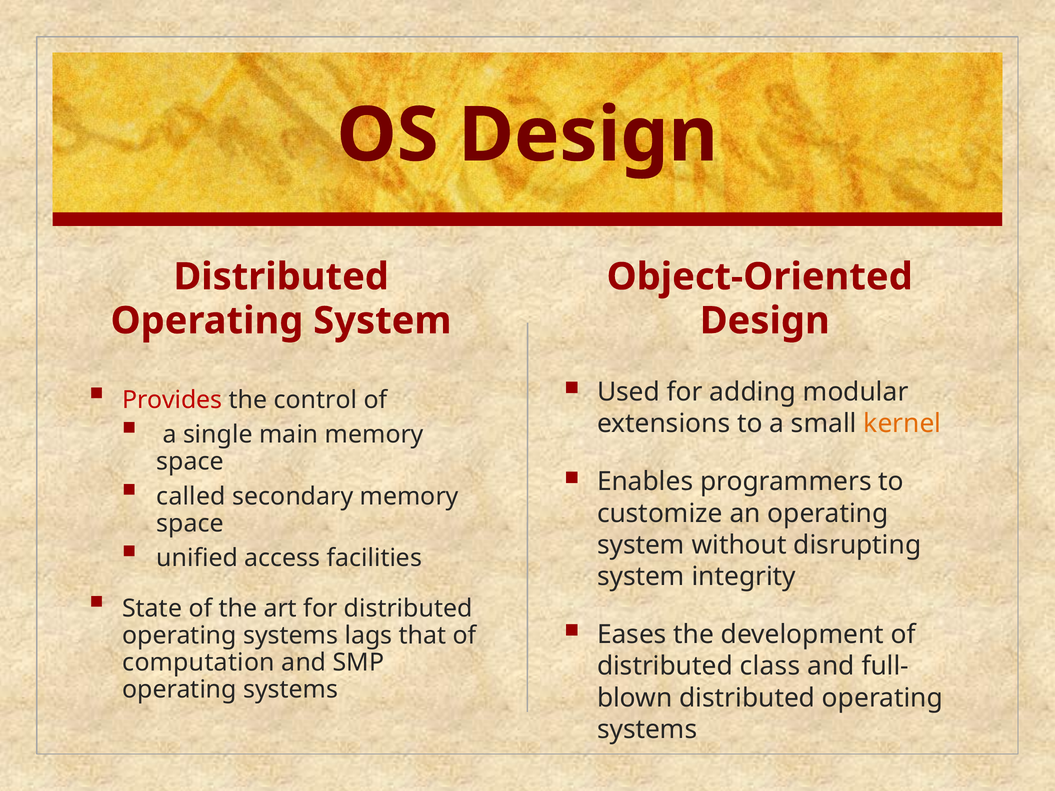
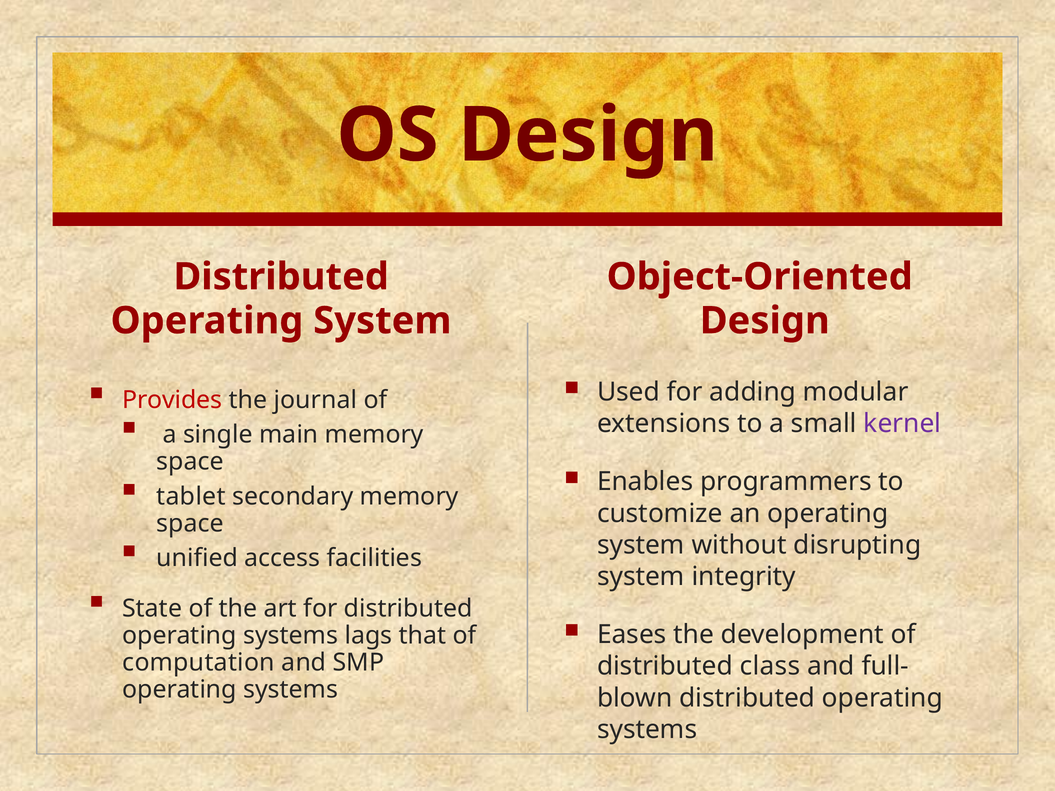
control: control -> journal
kernel colour: orange -> purple
called: called -> tablet
